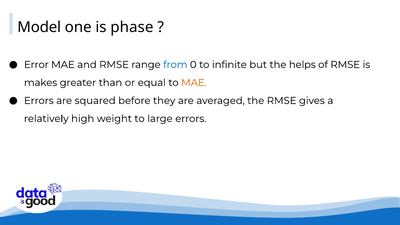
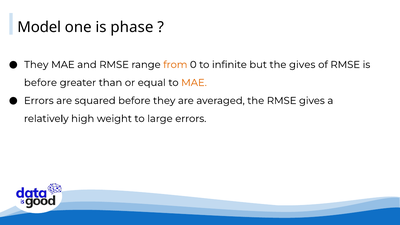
Error at (36, 65): Error -> They
from colour: blue -> orange
the helps: helps -> gives
makes at (41, 83): makes -> before
